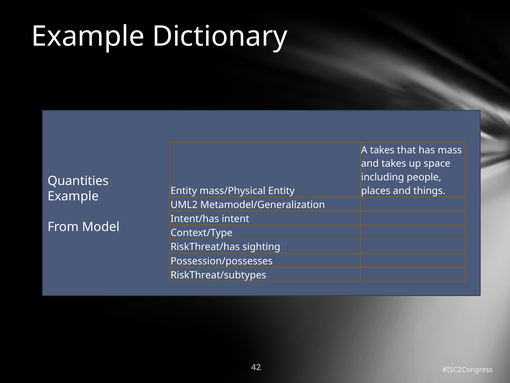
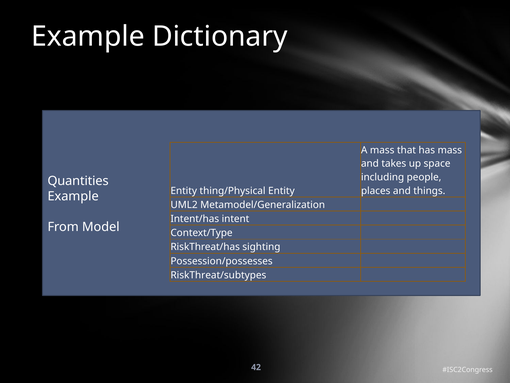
A takes: takes -> mass
mass/Physical: mass/Physical -> thing/Physical
